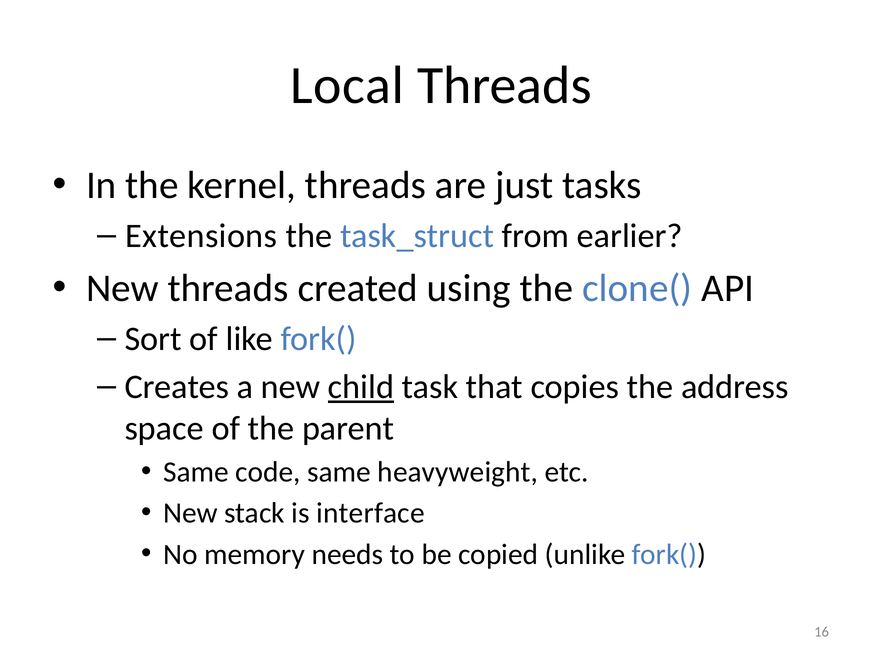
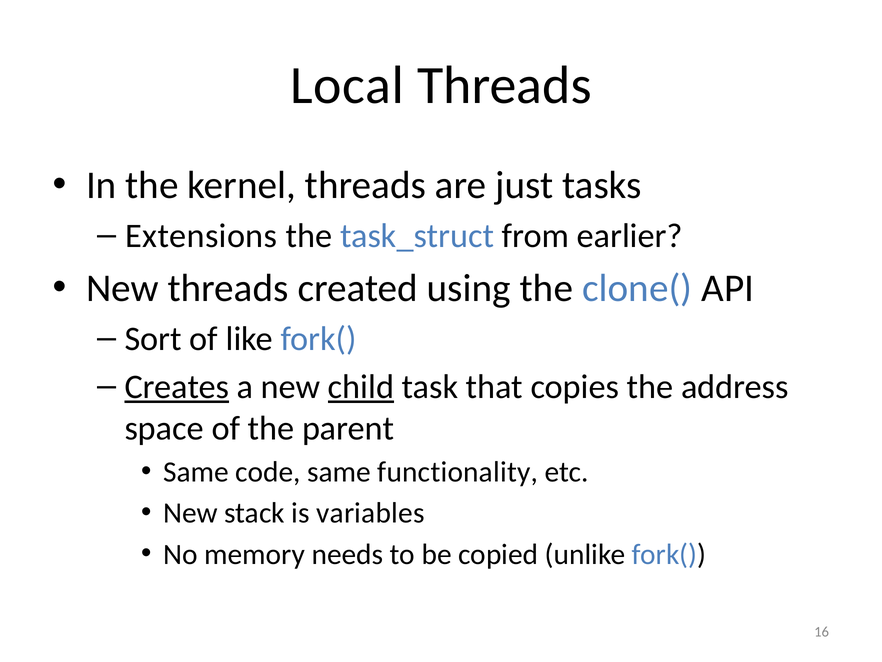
Creates underline: none -> present
heavyweight: heavyweight -> functionality
interface: interface -> variables
